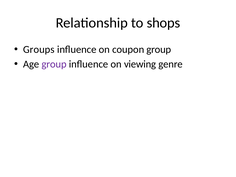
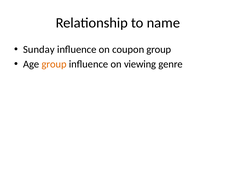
shops: shops -> name
Groups: Groups -> Sunday
group at (54, 64) colour: purple -> orange
